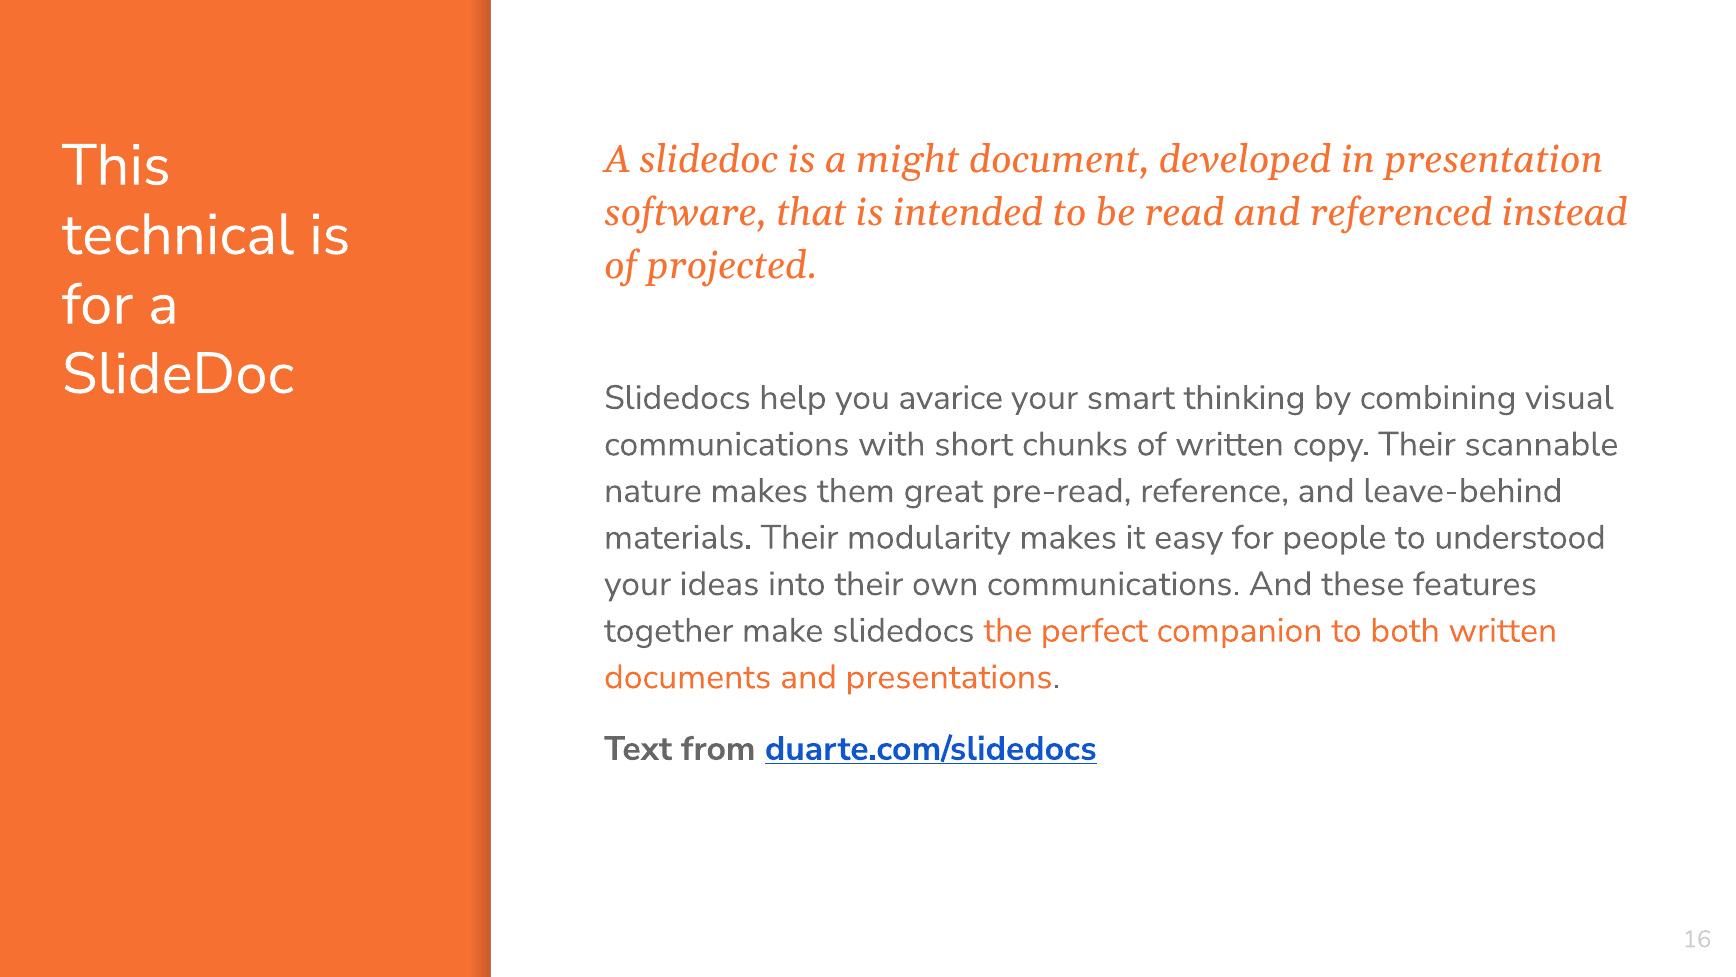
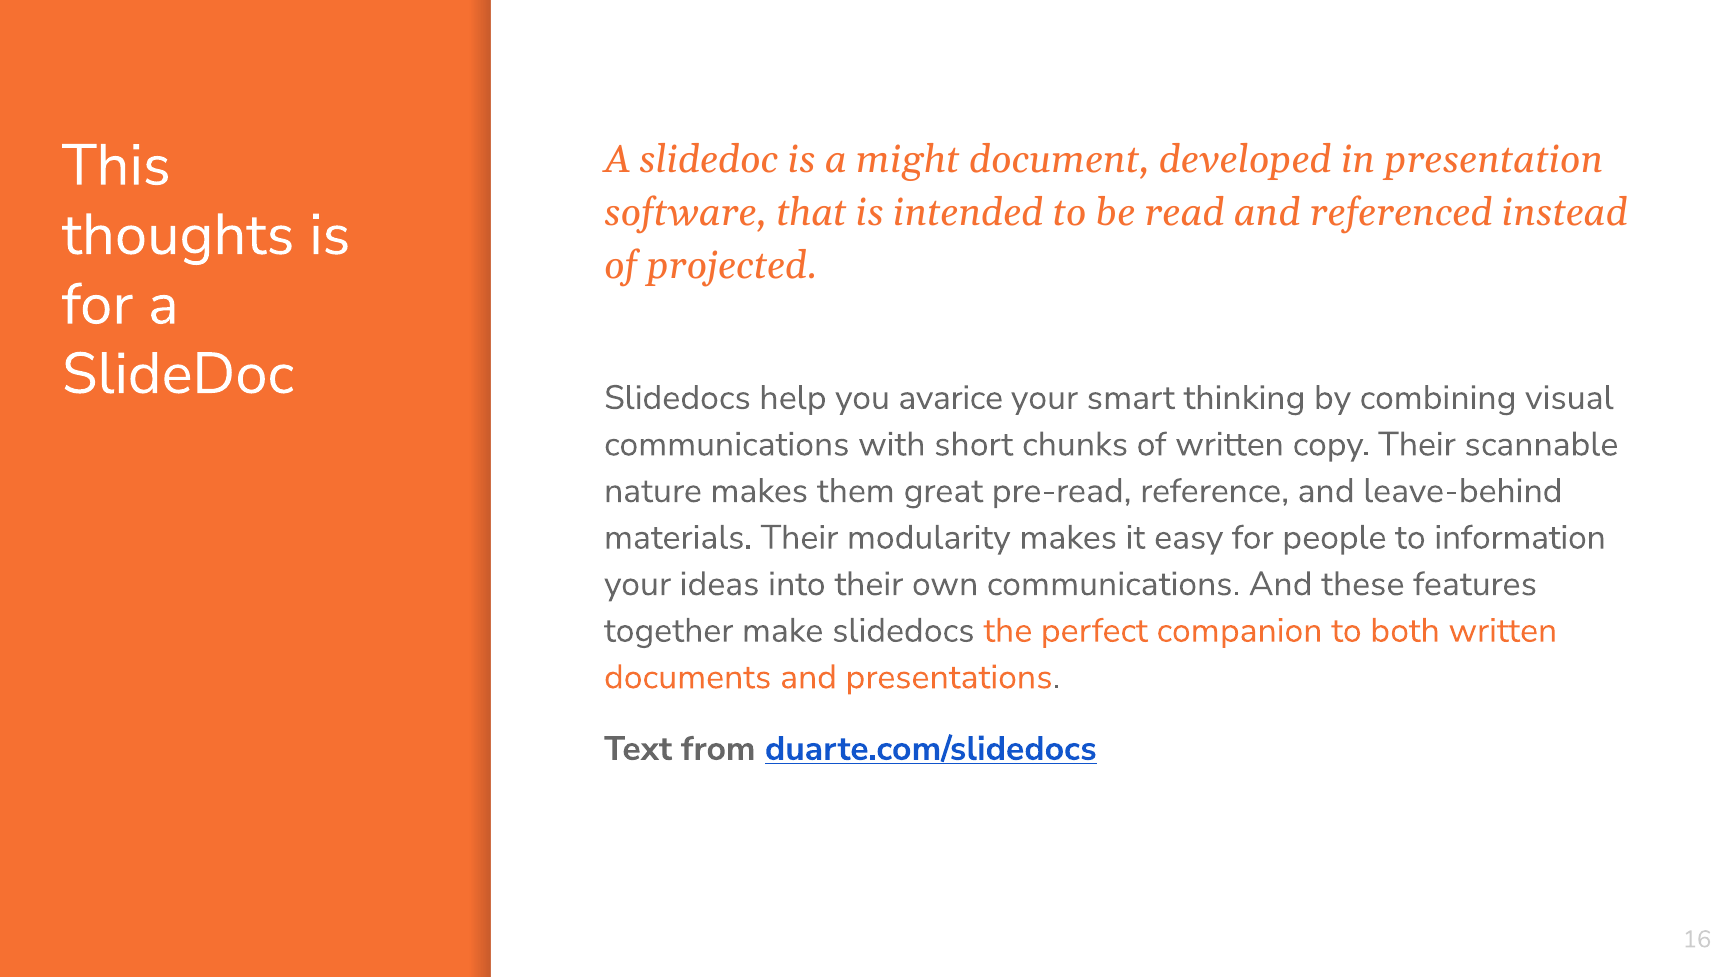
technical: technical -> thoughts
understood: understood -> information
